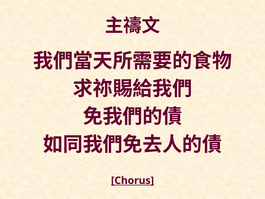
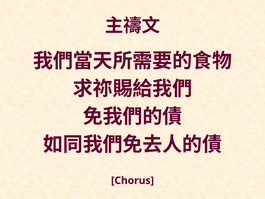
Chorus underline: present -> none
